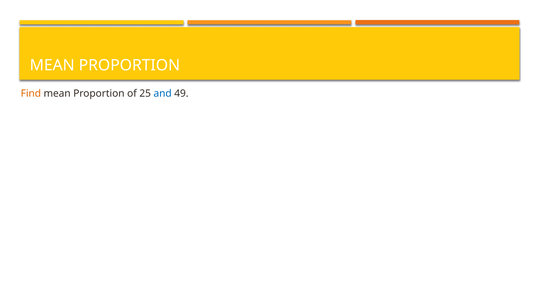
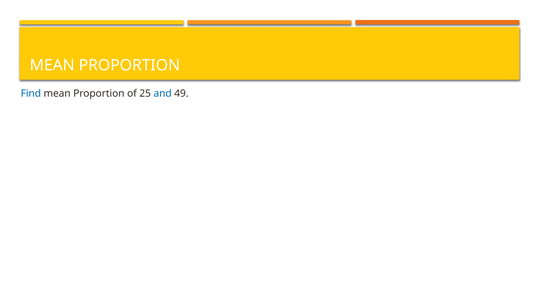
Find colour: orange -> blue
